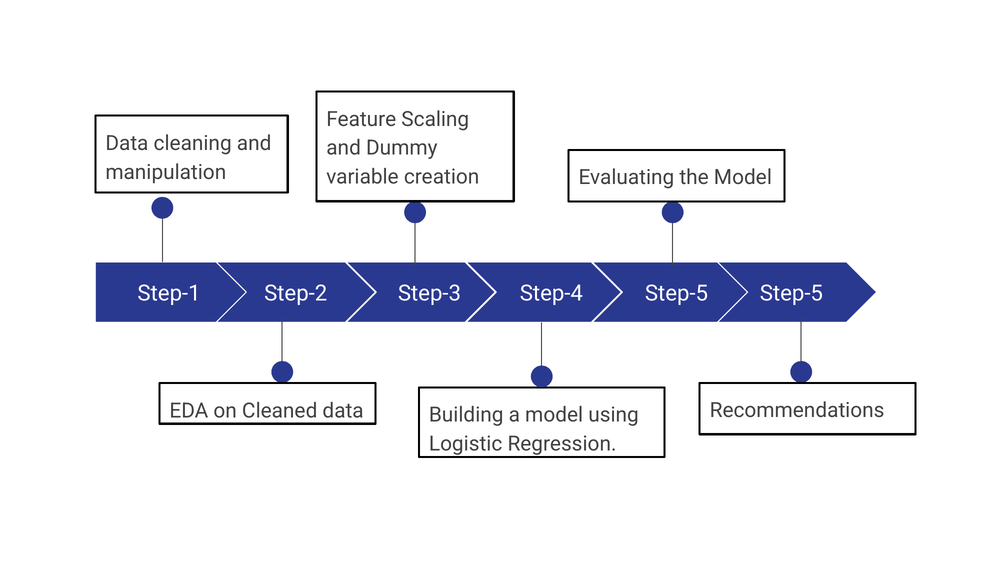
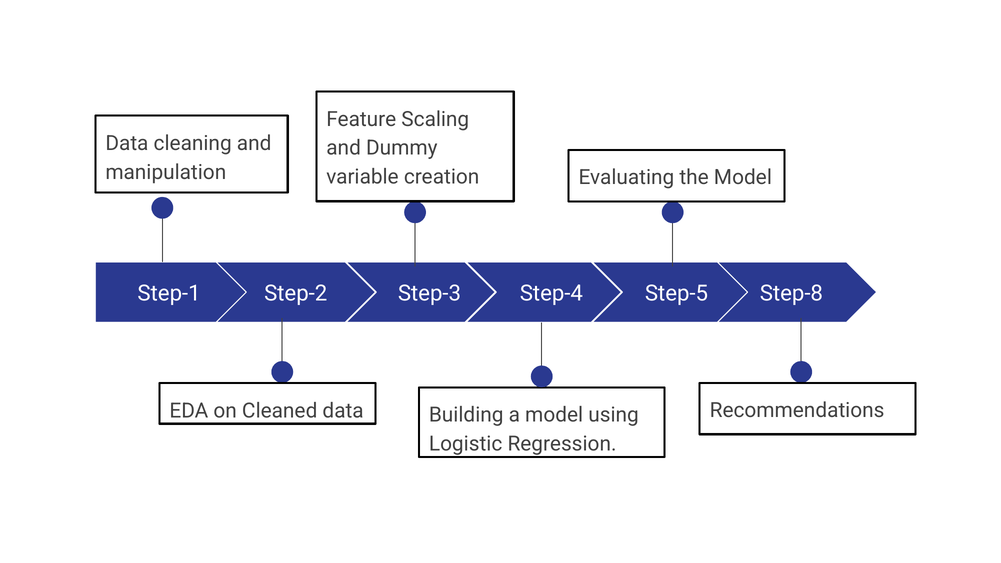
Step-5 Step-5: Step-5 -> Step-8
